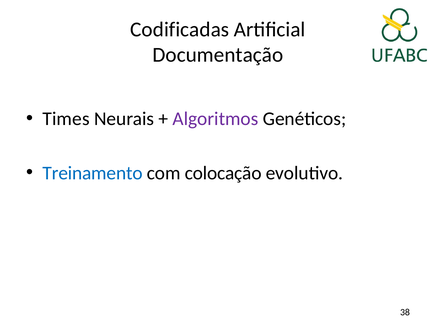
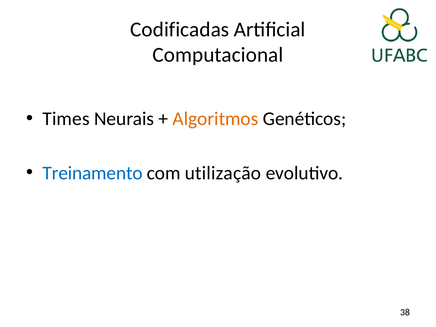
Documentação: Documentação -> Computacional
Algoritmos colour: purple -> orange
colocação: colocação -> utilização
